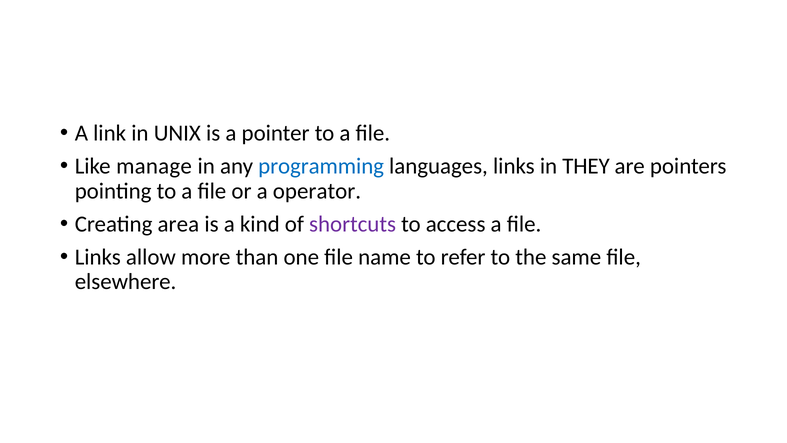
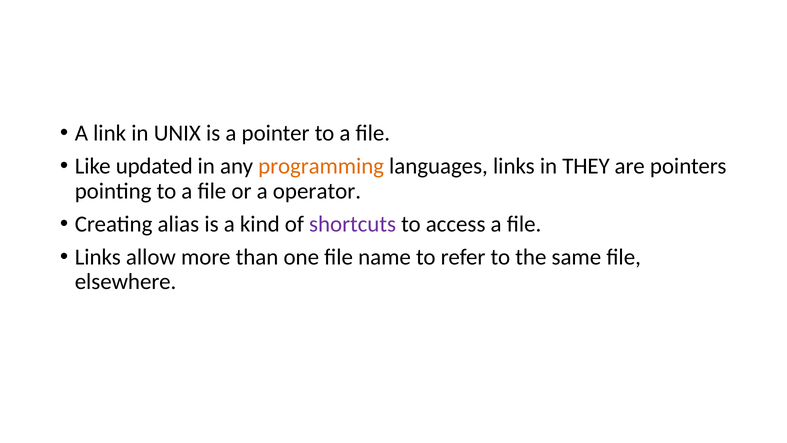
manage: manage -> updated
programming colour: blue -> orange
area: area -> alias
